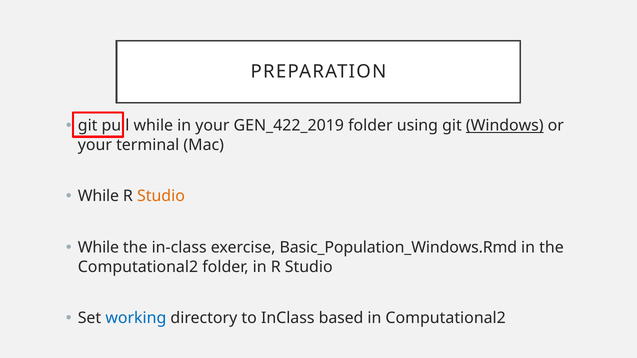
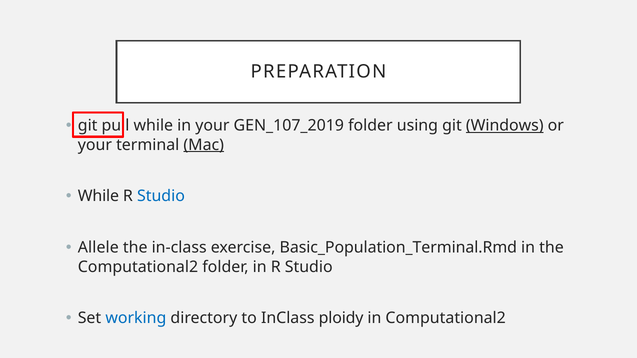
GEN_422_2019: GEN_422_2019 -> GEN_107_2019
Mac underline: none -> present
Studio at (161, 196) colour: orange -> blue
While at (98, 248): While -> Allele
Basic_Population_Windows.Rmd: Basic_Population_Windows.Rmd -> Basic_Population_Terminal.Rmd
based: based -> ploidy
